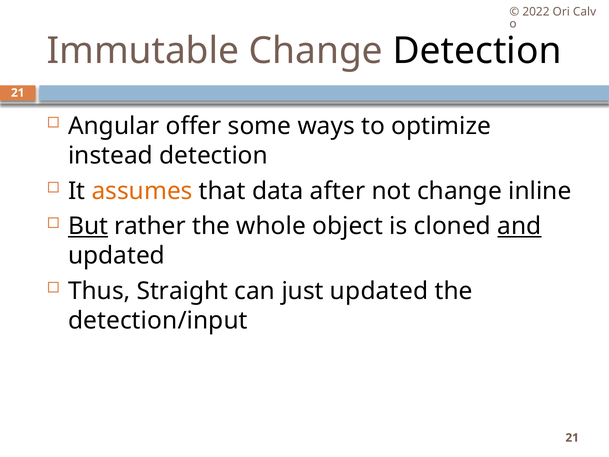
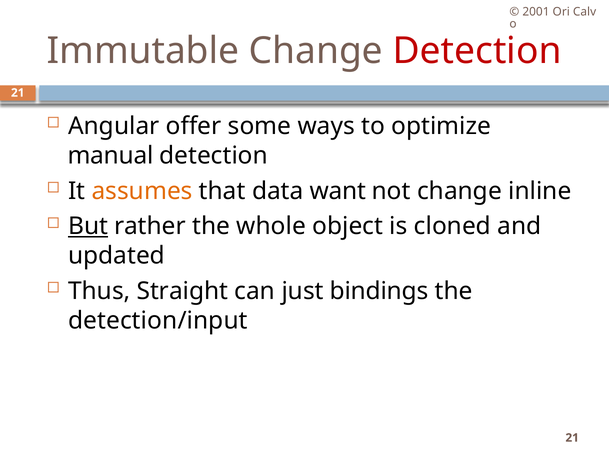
2022: 2022 -> 2001
Detection at (477, 51) colour: black -> red
instead: instead -> manual
after: after -> want
and underline: present -> none
just updated: updated -> bindings
